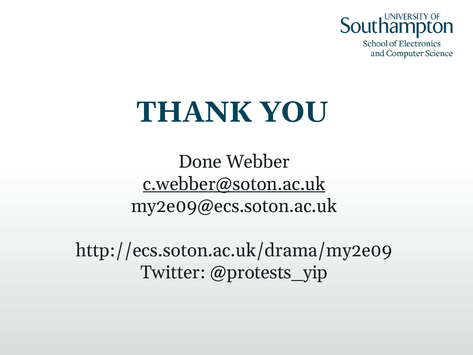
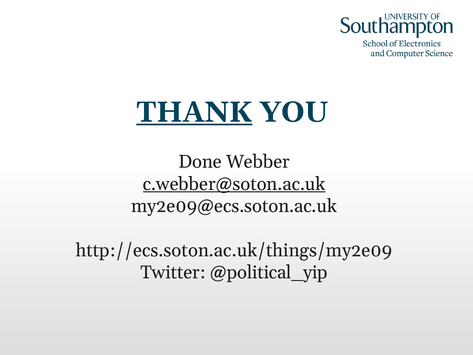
THANK underline: none -> present
http://ecs.soton.ac.uk/drama/my2e09: http://ecs.soton.ac.uk/drama/my2e09 -> http://ecs.soton.ac.uk/things/my2e09
@protests_yip: @protests_yip -> @political_yip
